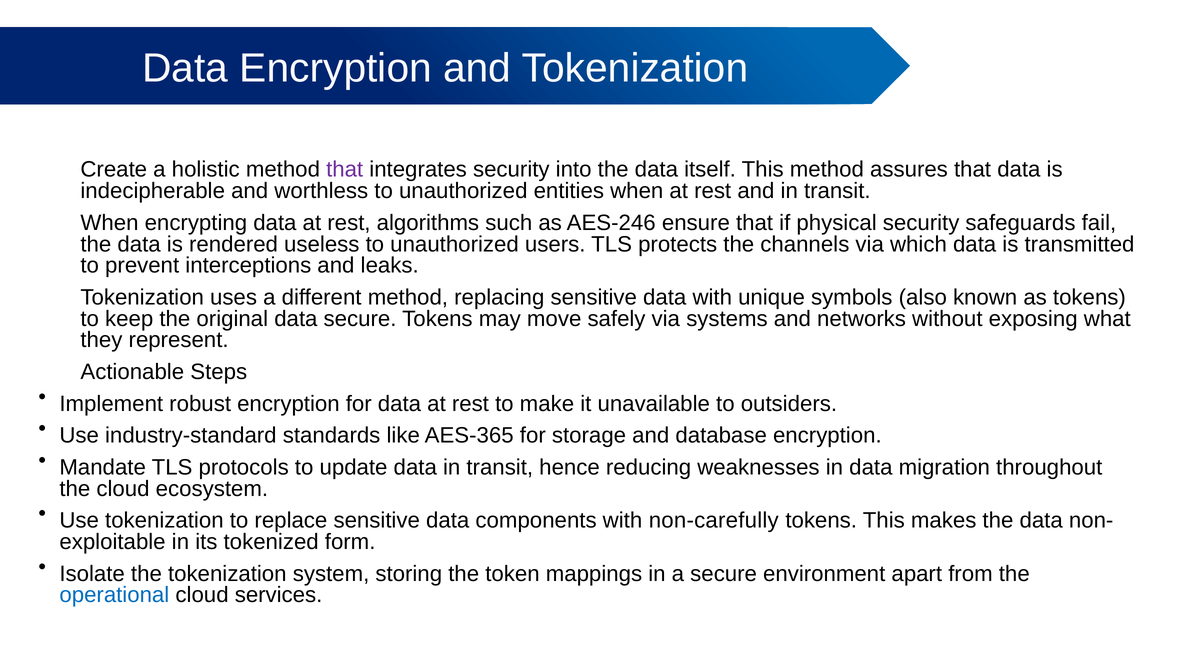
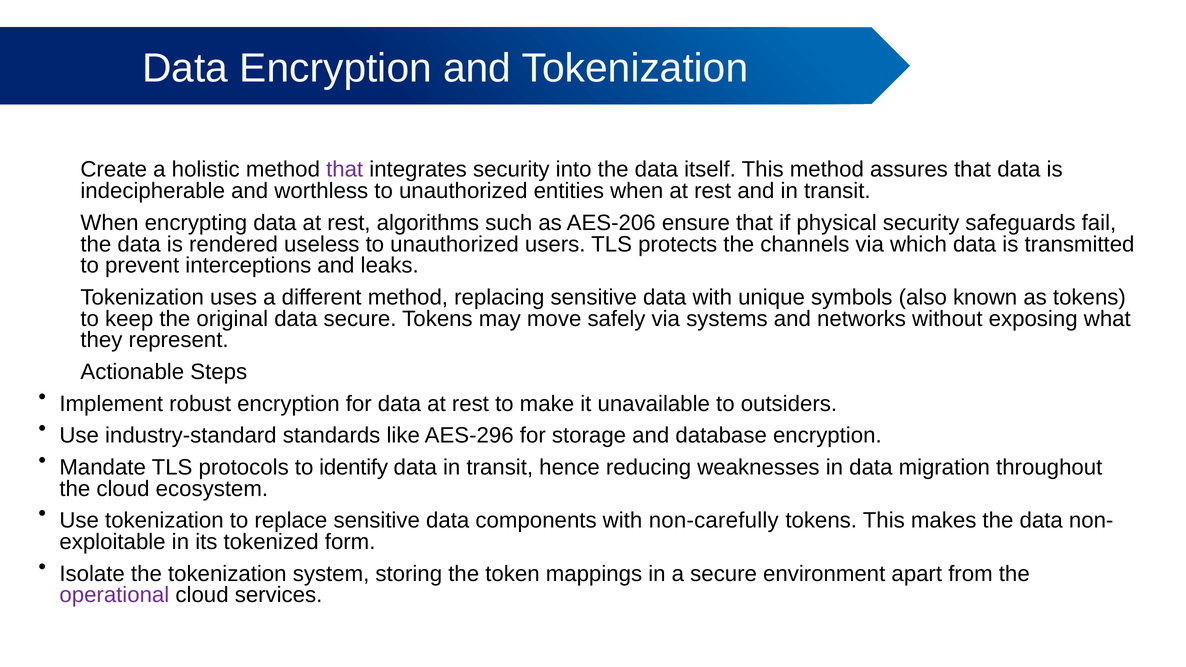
AES-246: AES-246 -> AES-206
AES-365: AES-365 -> AES-296
update: update -> identify
operational colour: blue -> purple
